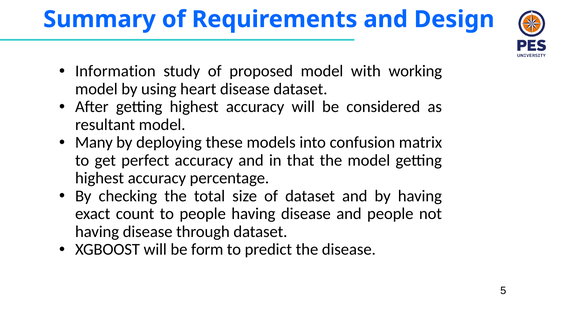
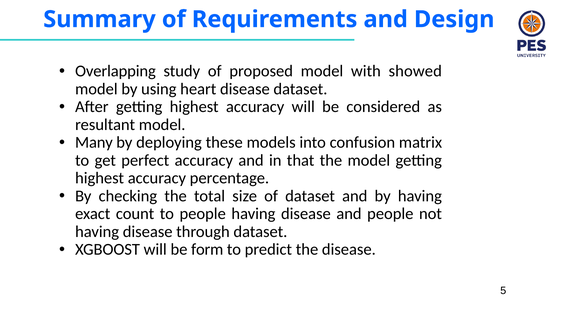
Information: Information -> Overlapping
working: working -> showed
